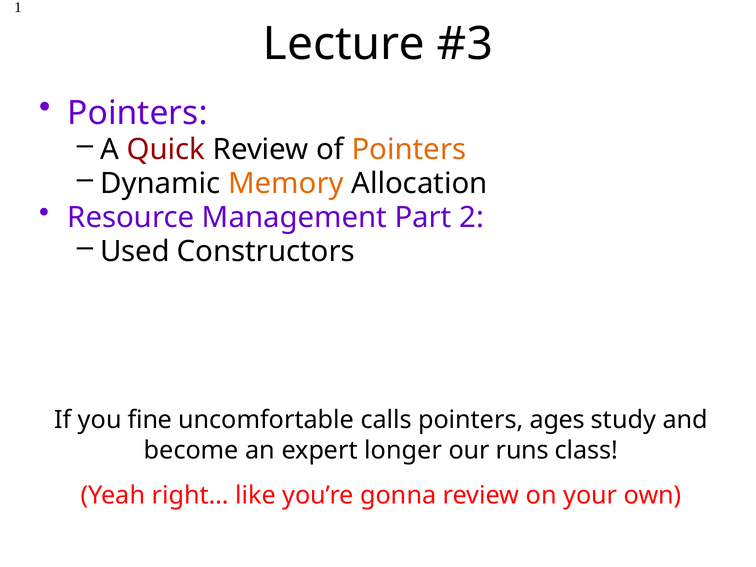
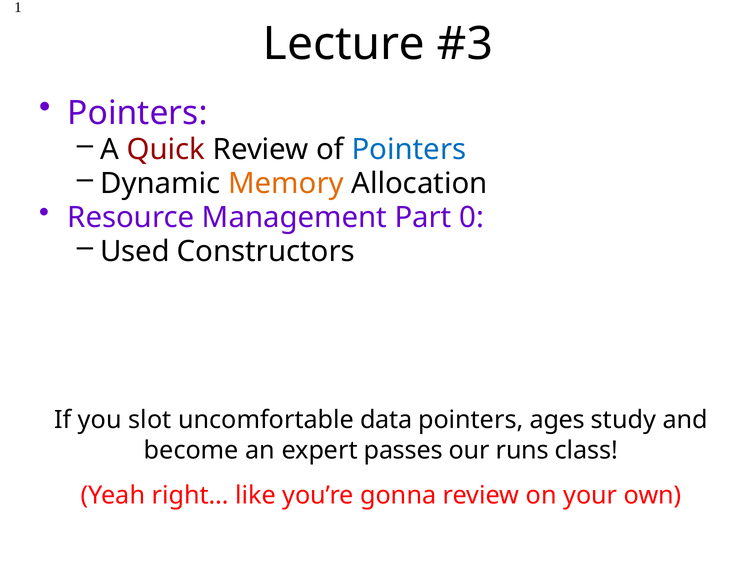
Pointers at (409, 149) colour: orange -> blue
2: 2 -> 0
fine: fine -> slot
calls: calls -> data
longer: longer -> passes
